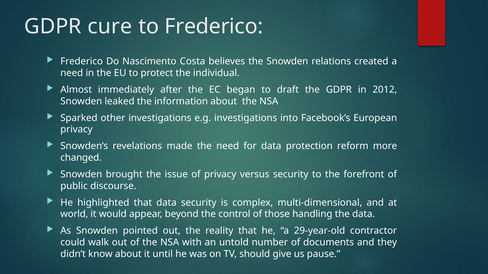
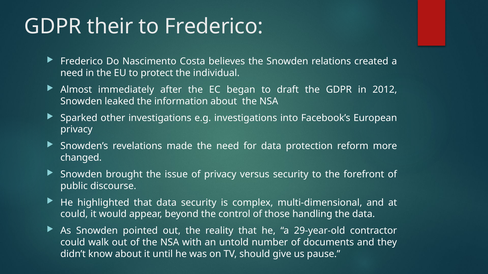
cure: cure -> their
world at (74, 214): world -> could
